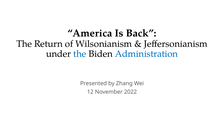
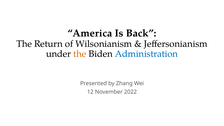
the at (80, 54) colour: blue -> orange
